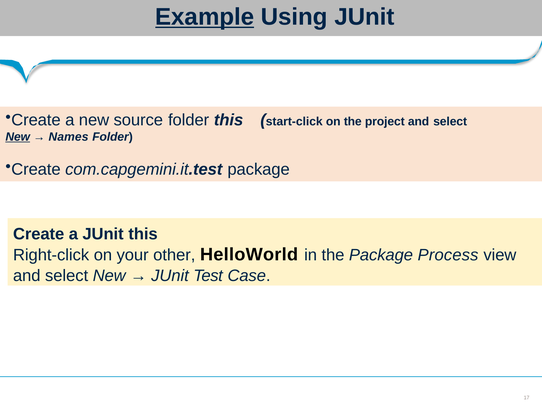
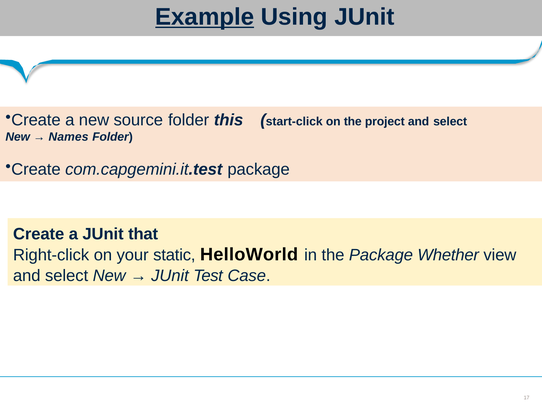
New at (18, 137) underline: present -> none
JUnit this: this -> that
other: other -> static
Process: Process -> Whether
